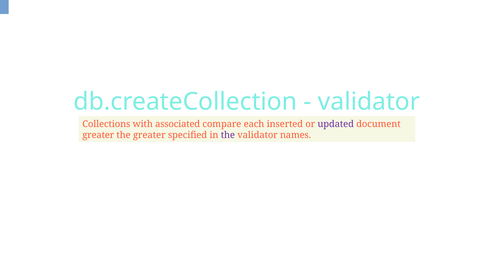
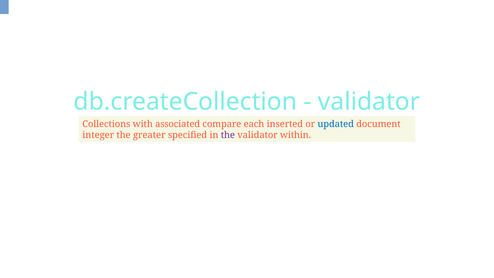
updated colour: purple -> blue
greater at (98, 135): greater -> integer
names: names -> within
